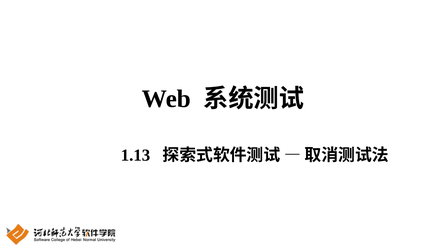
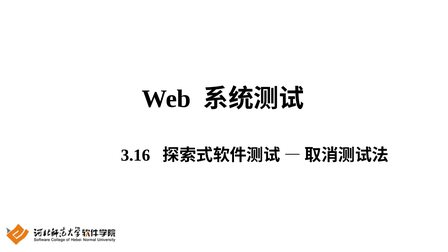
1.13: 1.13 -> 3.16
